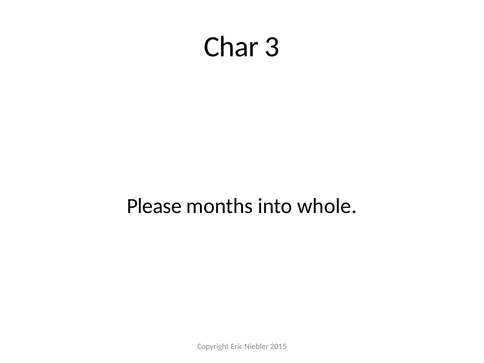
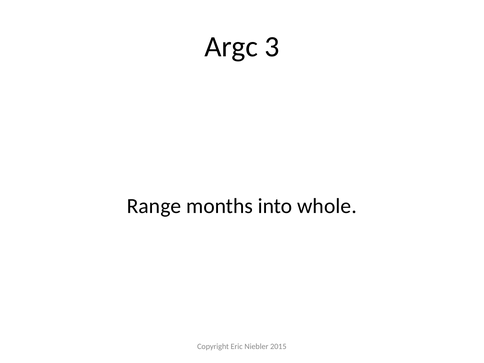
Char: Char -> Argc
Please: Please -> Range
